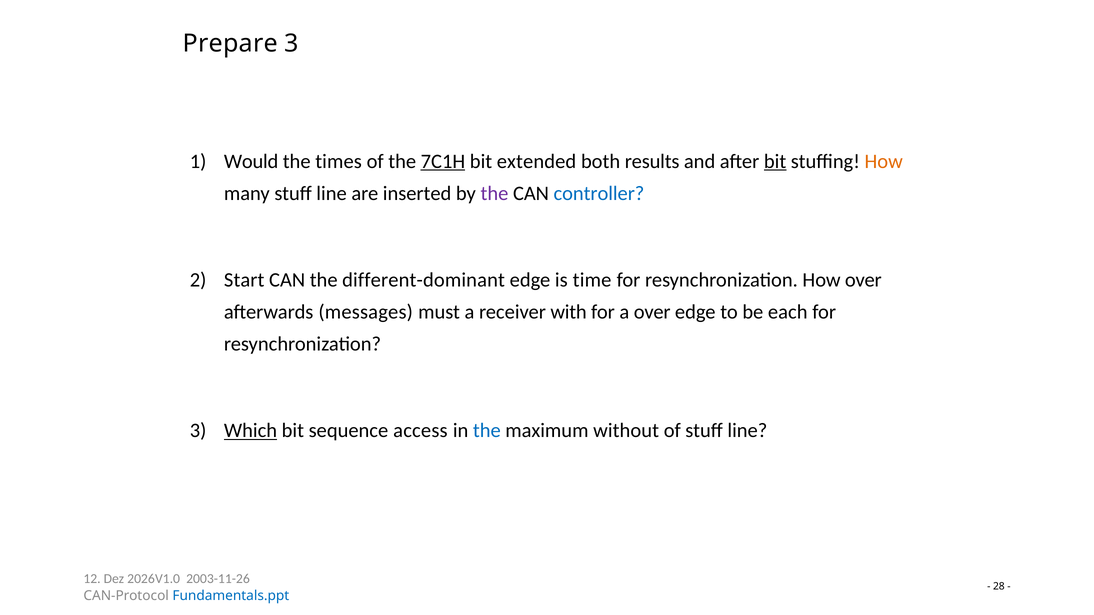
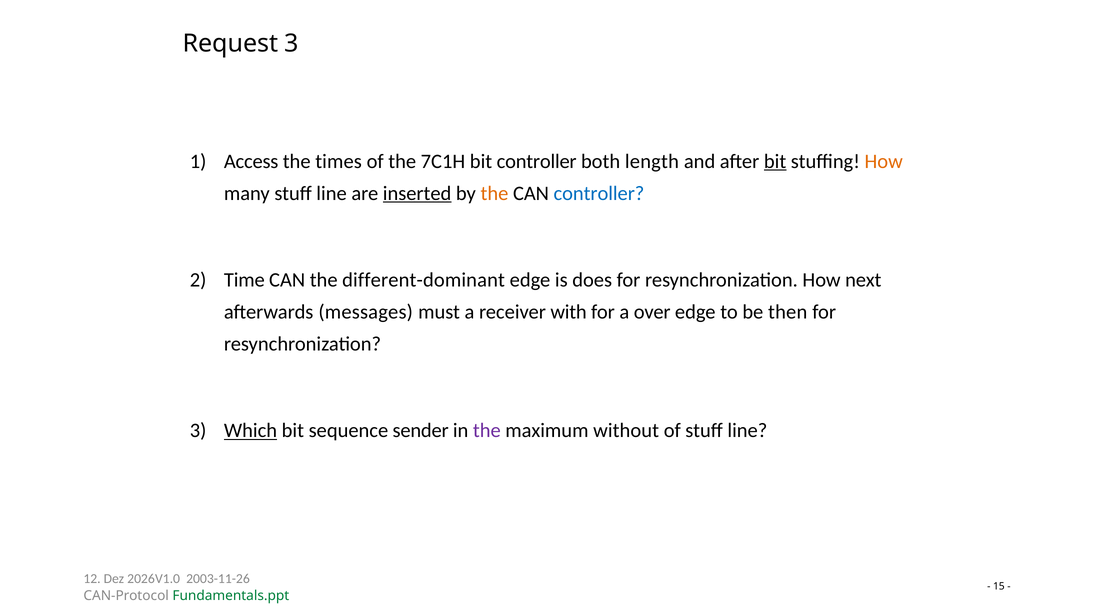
Prepare: Prepare -> Request
Would: Would -> Access
7C1H underline: present -> none
bit extended: extended -> controller
results: results -> length
inserted underline: none -> present
the at (494, 193) colour: purple -> orange
Start: Start -> Time
time: time -> does
How over: over -> next
each: each -> then
access: access -> sender
the at (487, 431) colour: blue -> purple
28: 28 -> 15
Fundamentals.ppt colour: blue -> green
